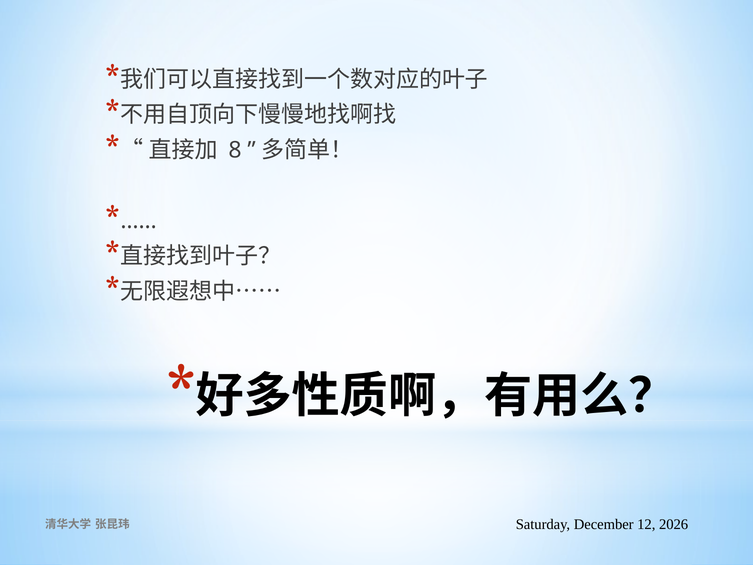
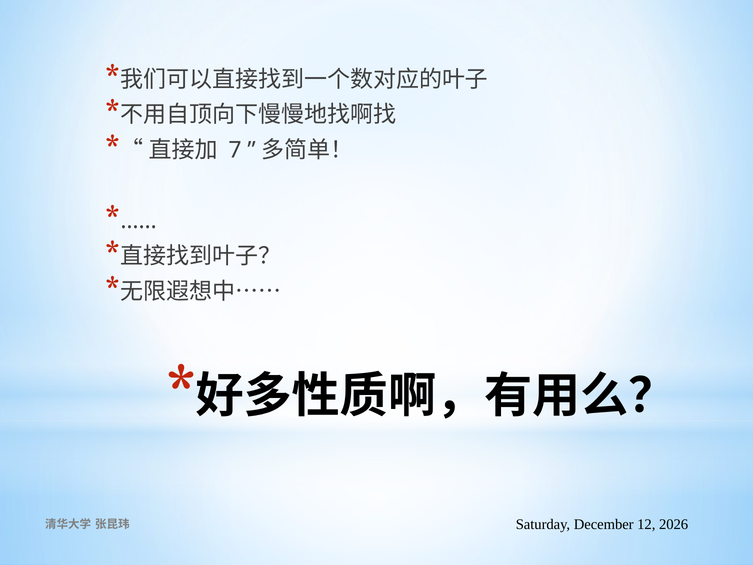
8: 8 -> 7
